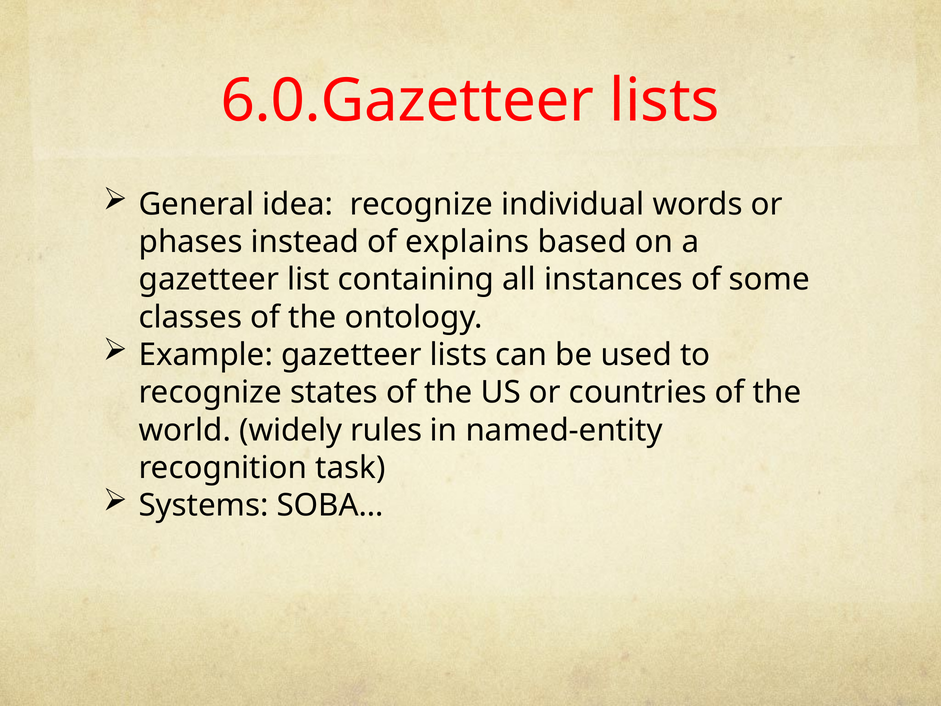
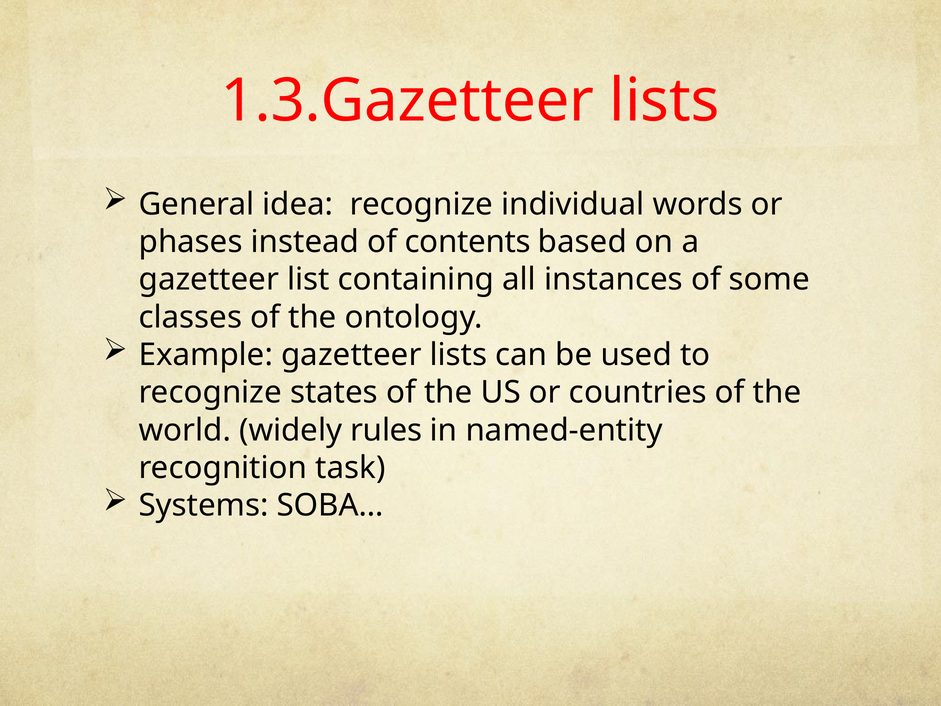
6.0.Gazetteer: 6.0.Gazetteer -> 1.3.Gazetteer
explains: explains -> contents
